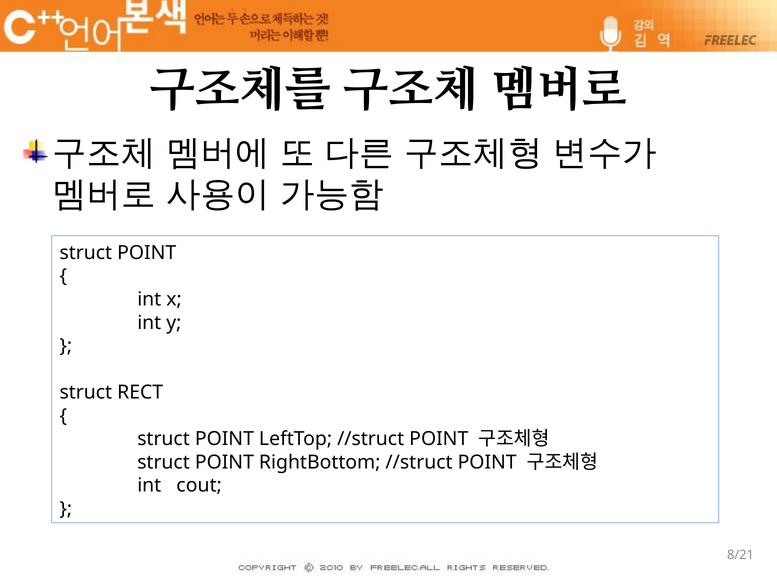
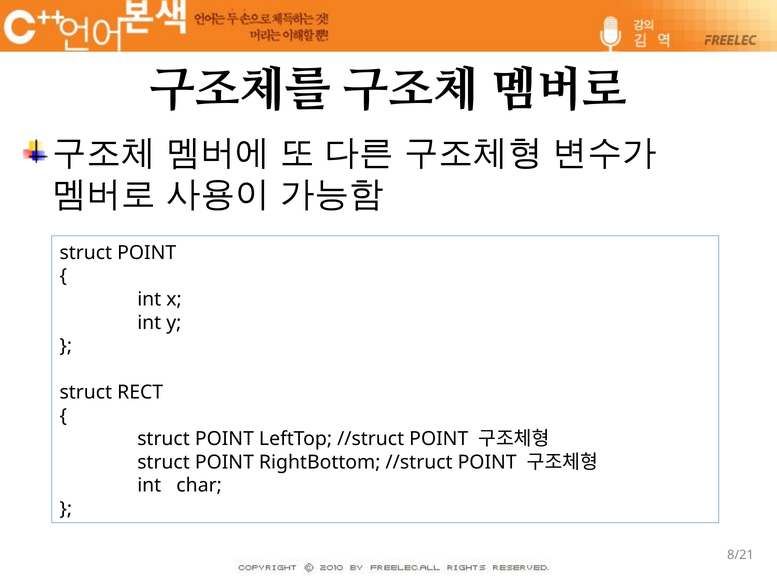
cout: cout -> char
